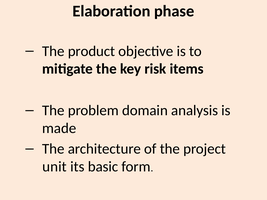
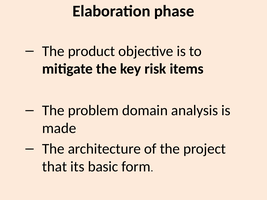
unit: unit -> that
